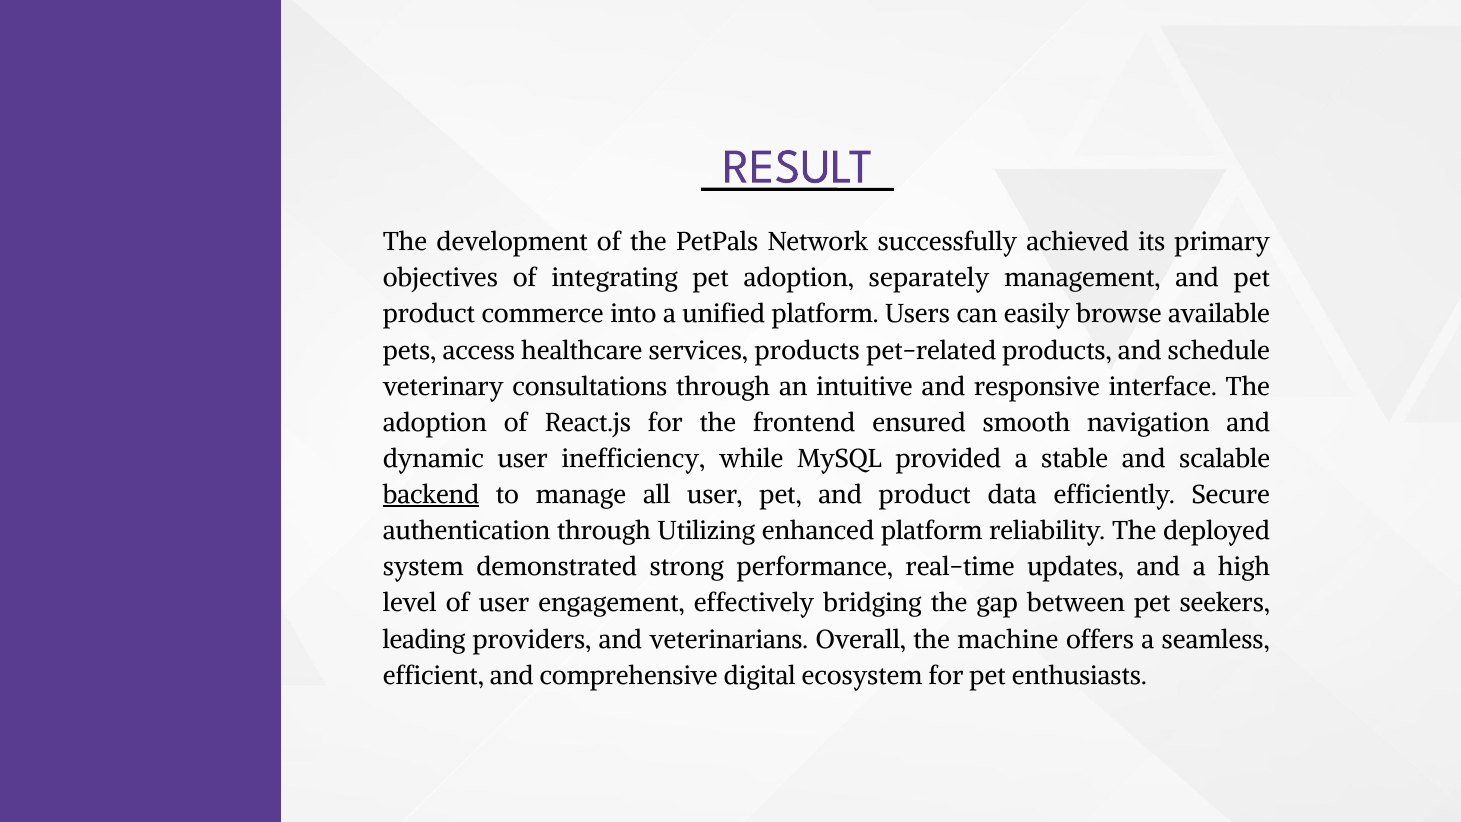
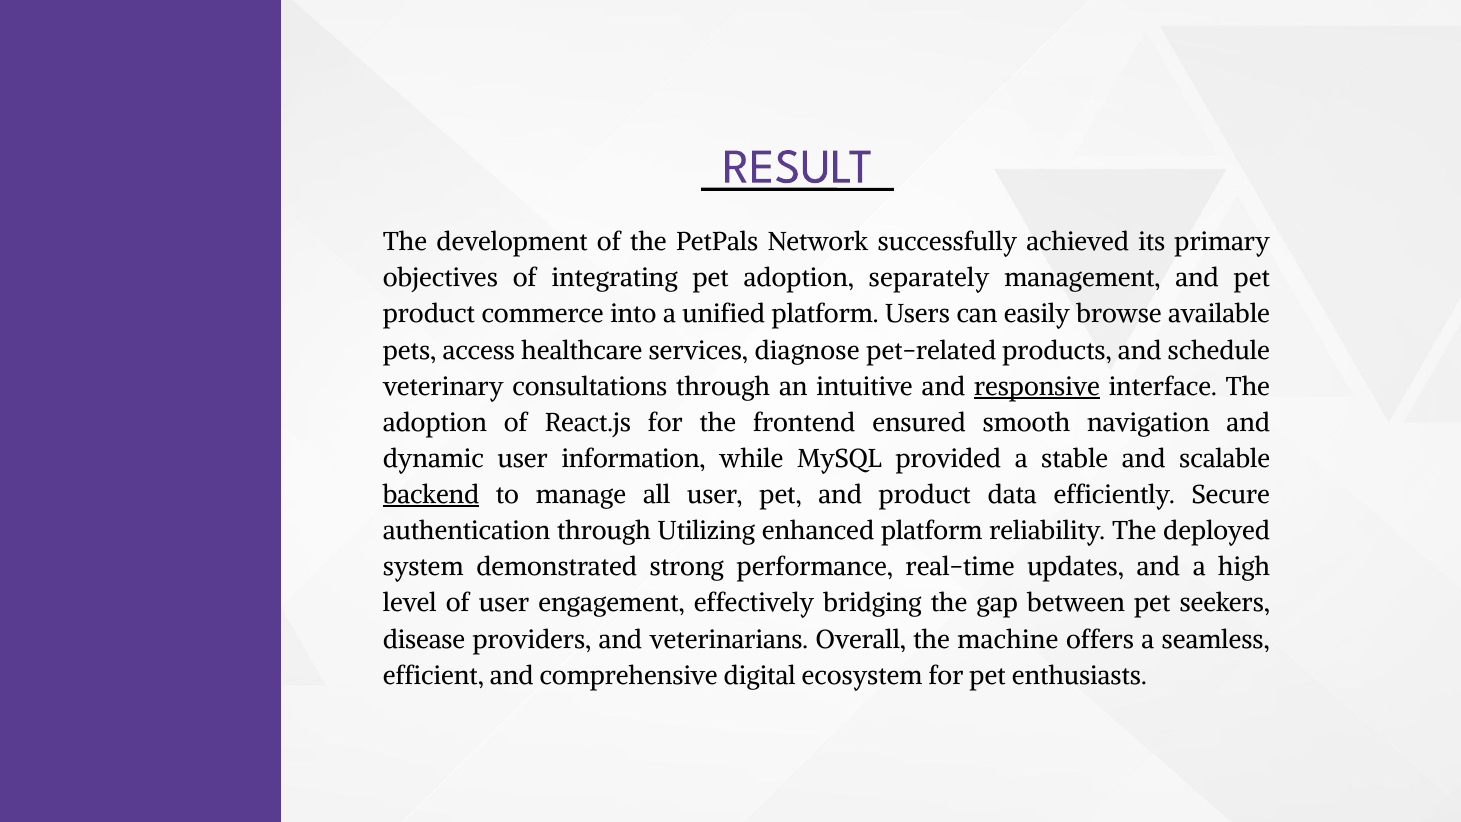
services products: products -> diagnose
responsive underline: none -> present
inefficiency: inefficiency -> information
leading: leading -> disease
